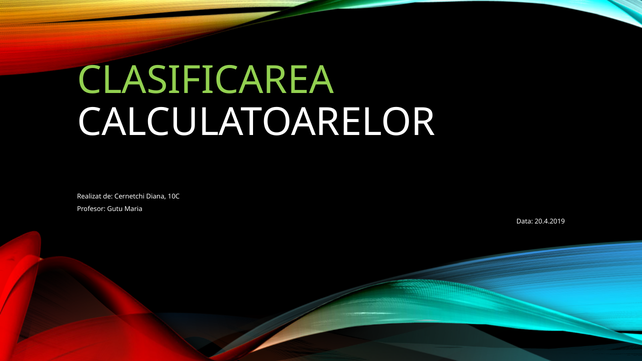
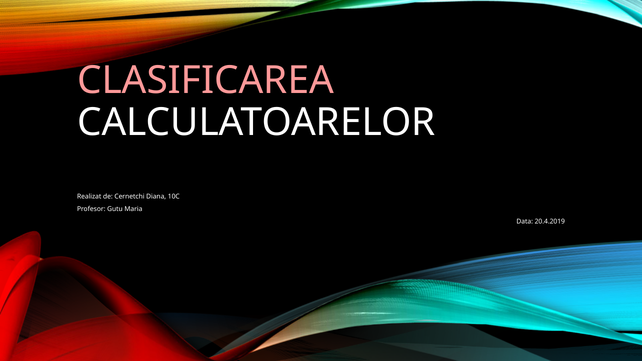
CLASIFICAREA colour: light green -> pink
